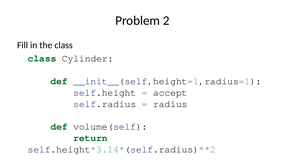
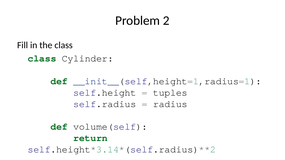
accept: accept -> tuples
